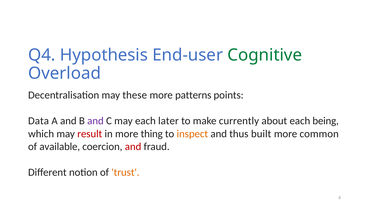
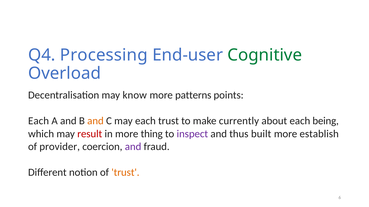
Hypothesis: Hypothesis -> Processing
these: these -> know
Data at (39, 121): Data -> Each
and at (95, 121) colour: purple -> orange
each later: later -> trust
inspect colour: orange -> purple
common: common -> establish
available: available -> provider
and at (133, 147) colour: red -> purple
